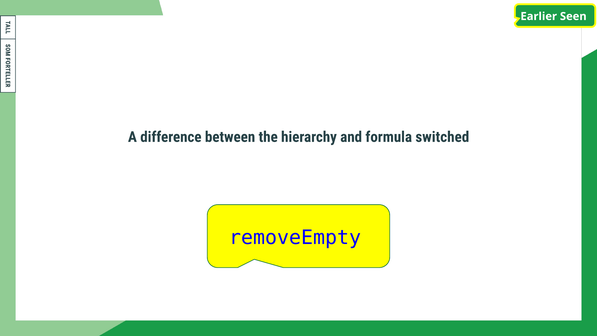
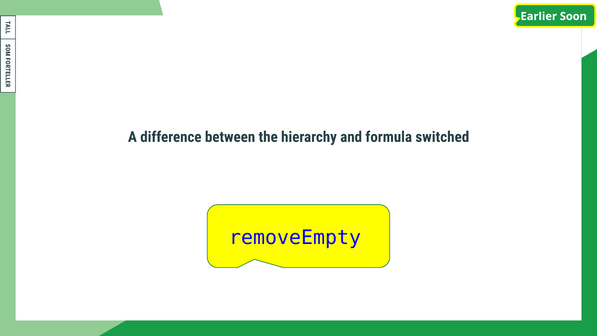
Seen: Seen -> Soon
